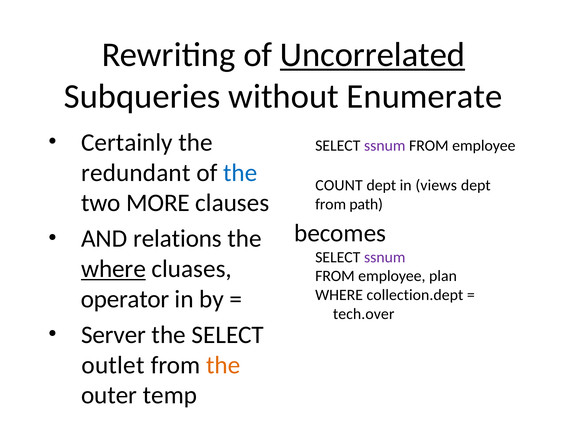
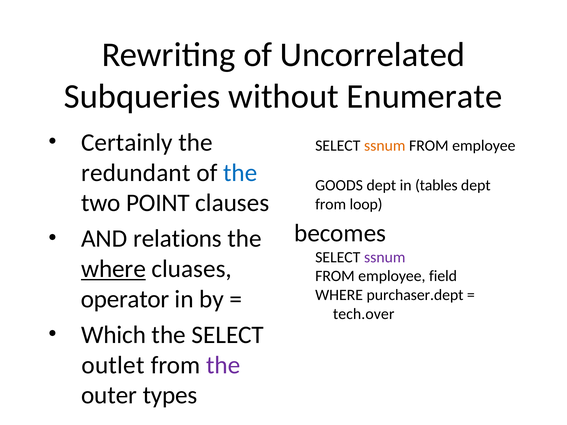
Uncorrelated underline: present -> none
ssnum at (385, 146) colour: purple -> orange
COUNT: COUNT -> GOODS
views: views -> tables
MORE: MORE -> POINT
path: path -> loop
plan: plan -> field
collection.dept: collection.dept -> purchaser.dept
Server: Server -> Which
the at (223, 365) colour: orange -> purple
temp: temp -> types
